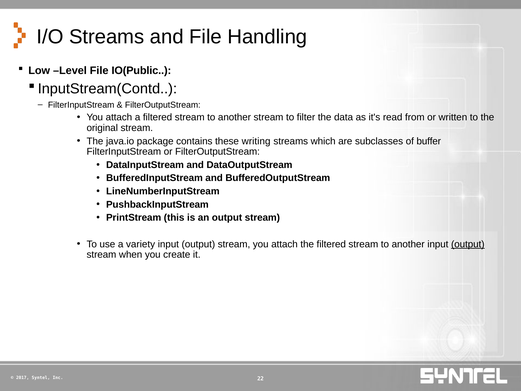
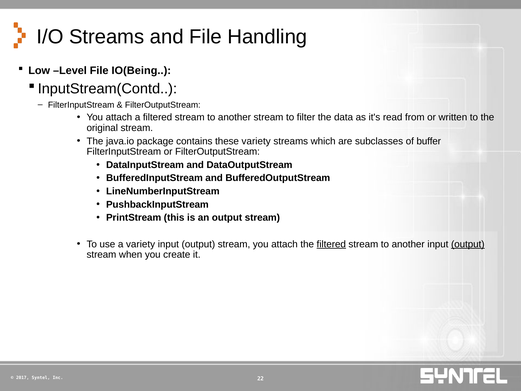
IO(Public: IO(Public -> IO(Being
these writing: writing -> variety
filtered at (331, 244) underline: none -> present
